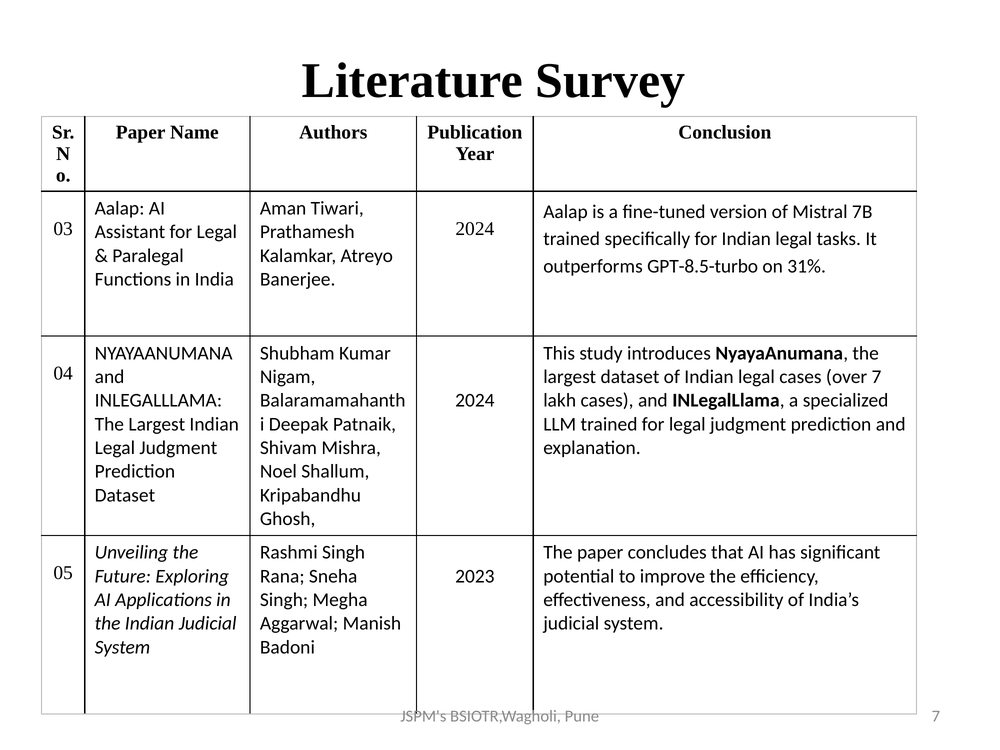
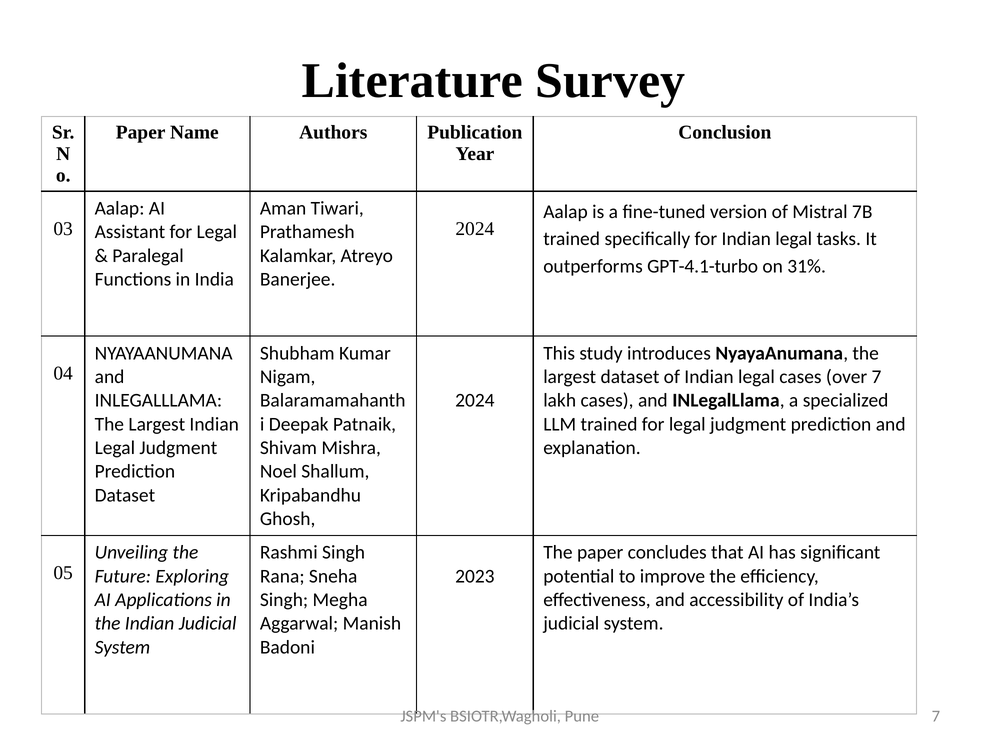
GPT-8.5-turbo: GPT-8.5-turbo -> GPT-4.1-turbo
